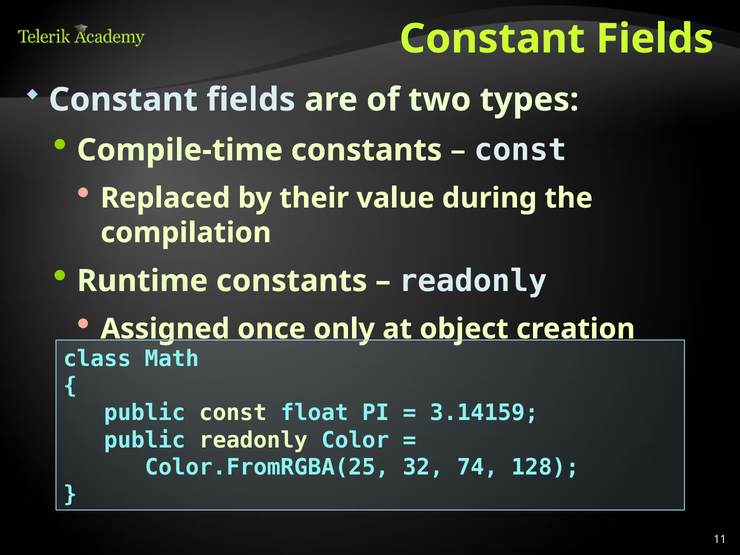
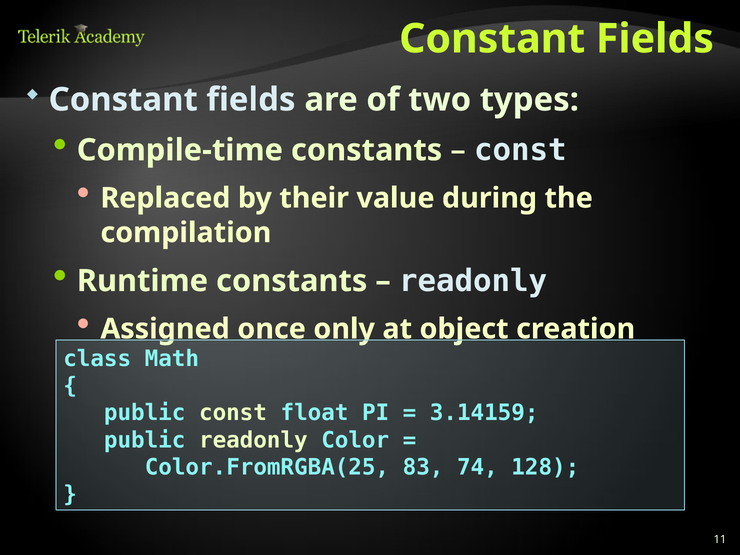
32: 32 -> 83
